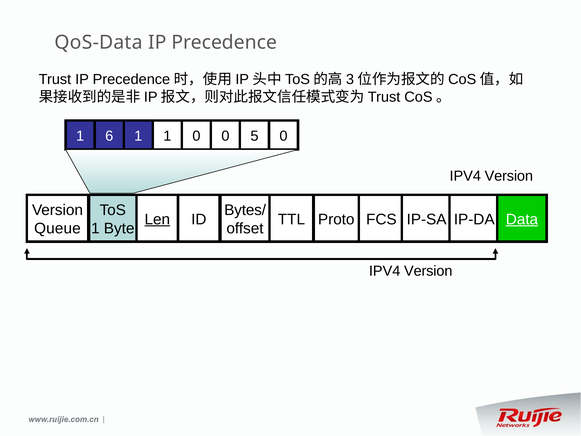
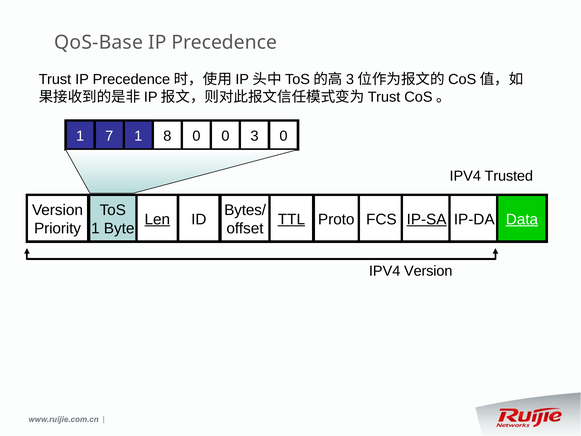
QoS-Data: QoS-Data -> QoS-Base
6: 6 -> 7
1 1: 1 -> 8
5: 5 -> 3
Version at (509, 176): Version -> Trusted
TTL underline: none -> present
IP-SA underline: none -> present
Queue: Queue -> Priority
